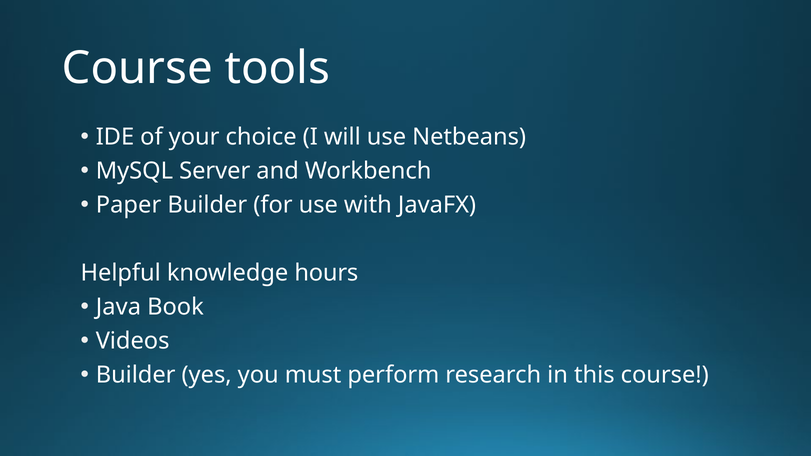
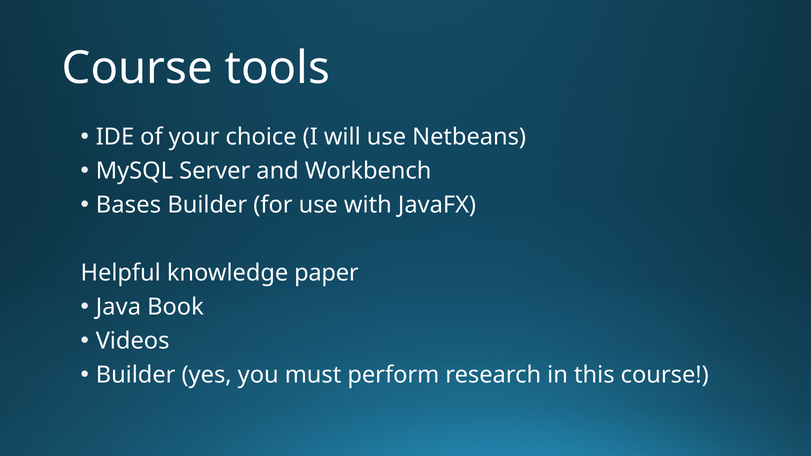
Paper: Paper -> Bases
hours: hours -> paper
